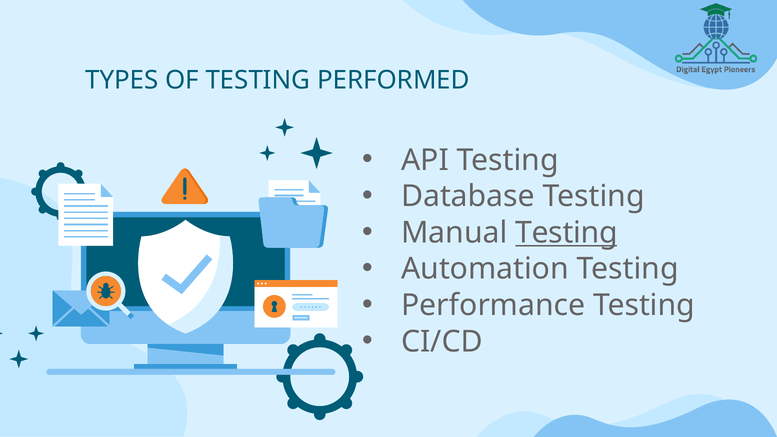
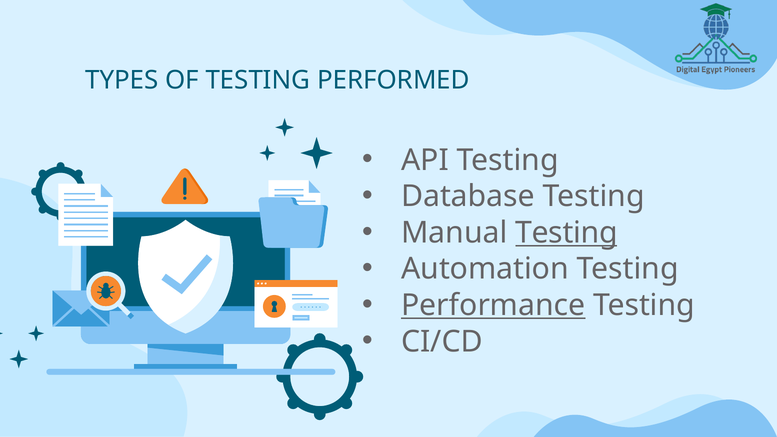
Performance underline: none -> present
